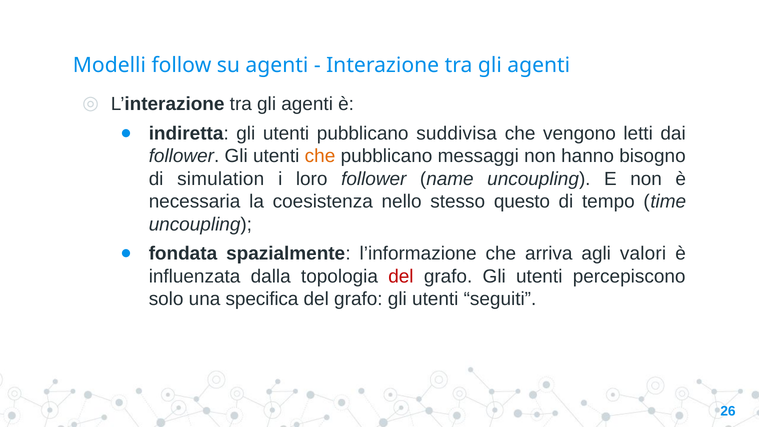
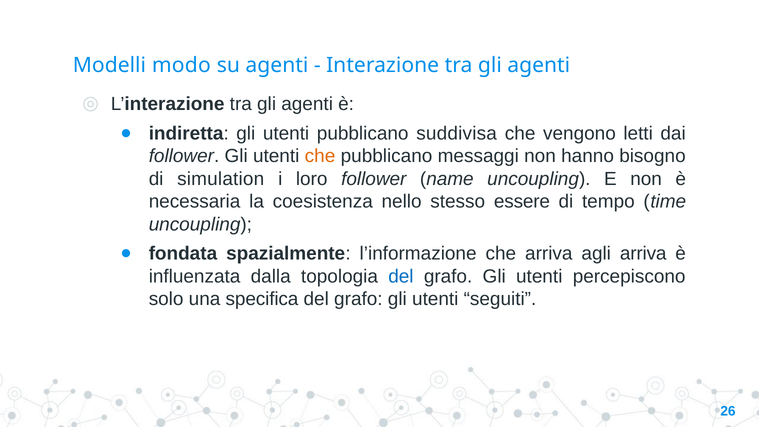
follow: follow -> modo
questo: questo -> essere
agli valori: valori -> arriva
del at (401, 276) colour: red -> blue
